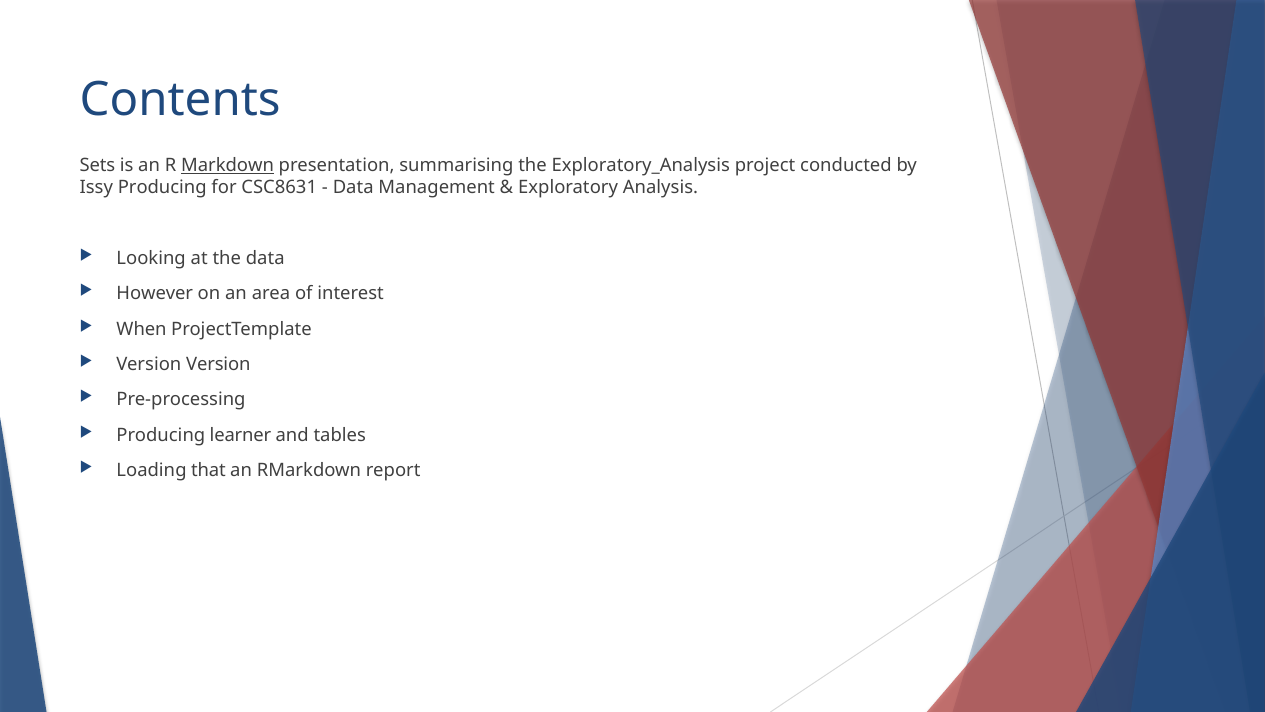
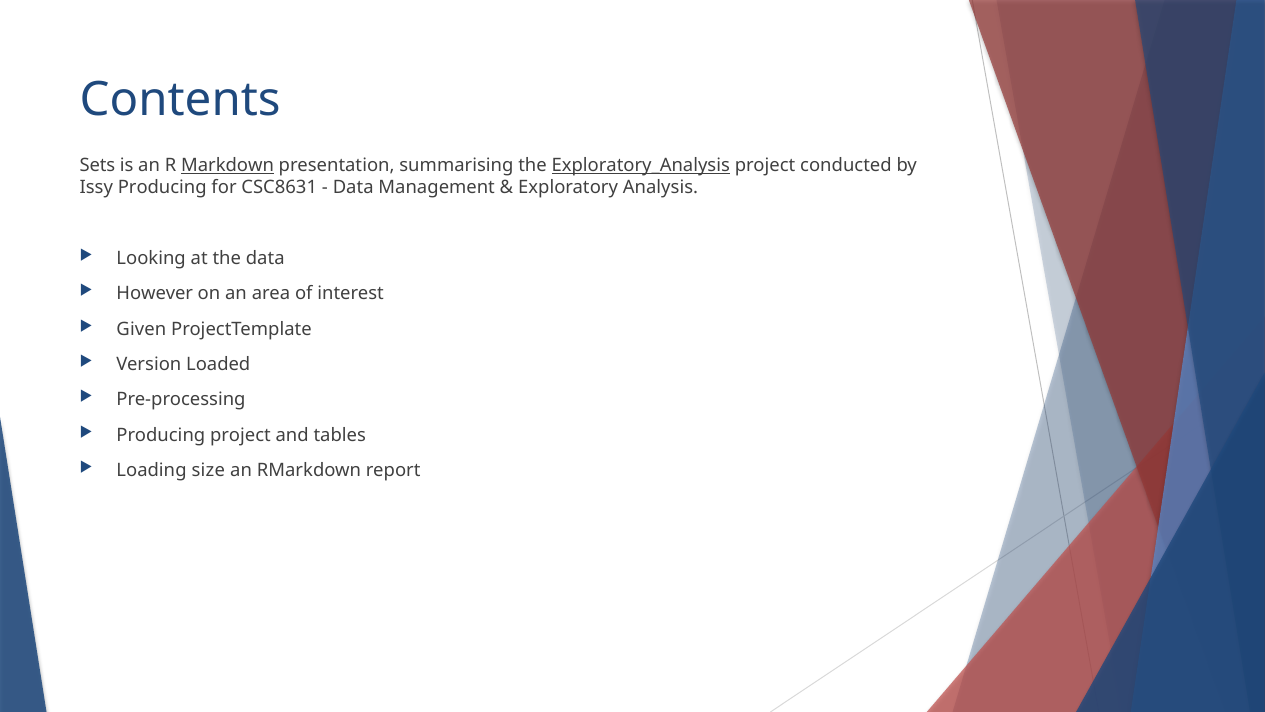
Exploratory_Analysis underline: none -> present
When: When -> Given
Version Version: Version -> Loaded
Producing learner: learner -> project
that: that -> size
